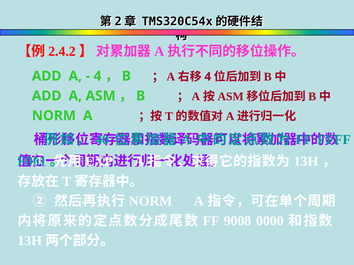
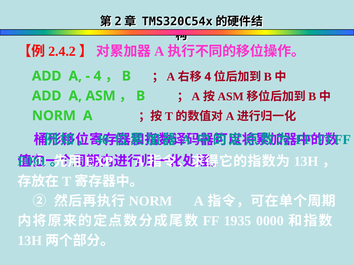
9008: 9008 -> 1935
